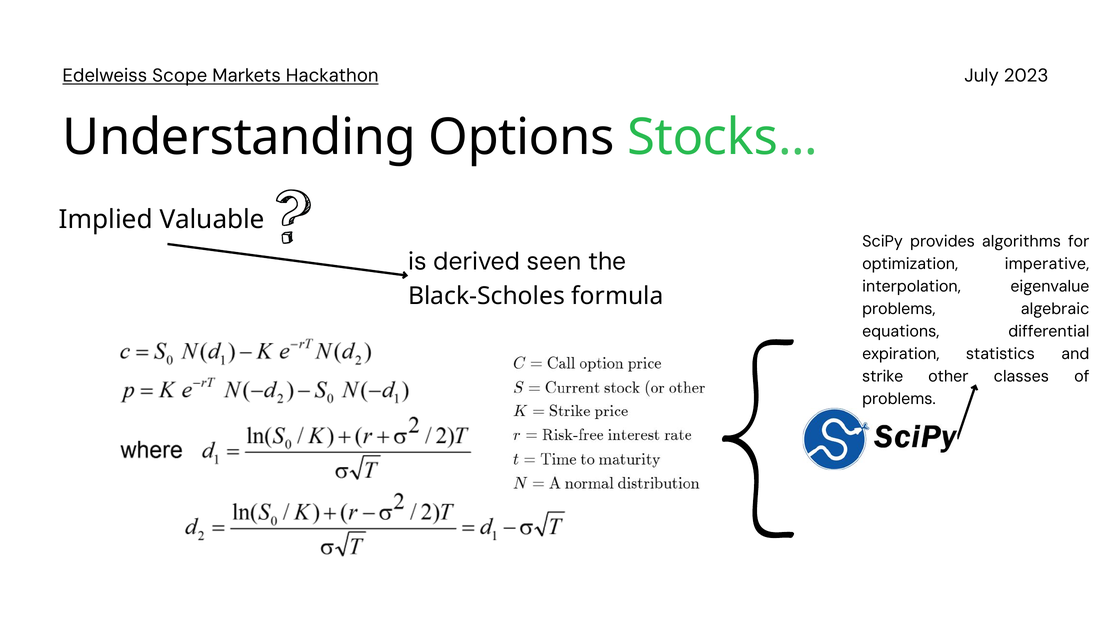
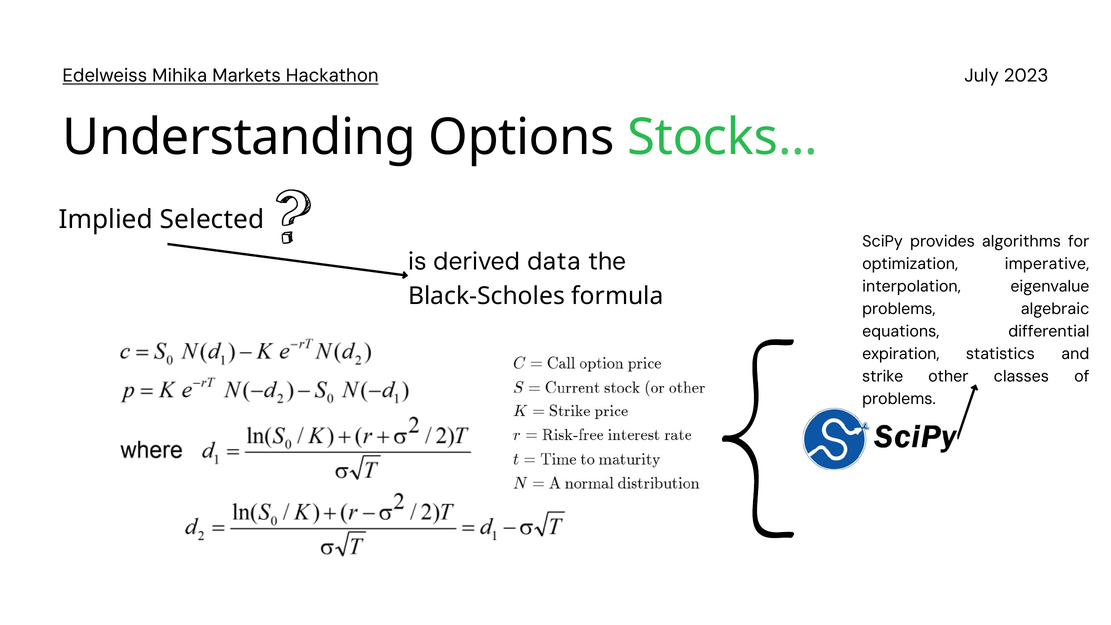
Scope: Scope -> Mihika
Valuable: Valuable -> Selected
seen: seen -> data
